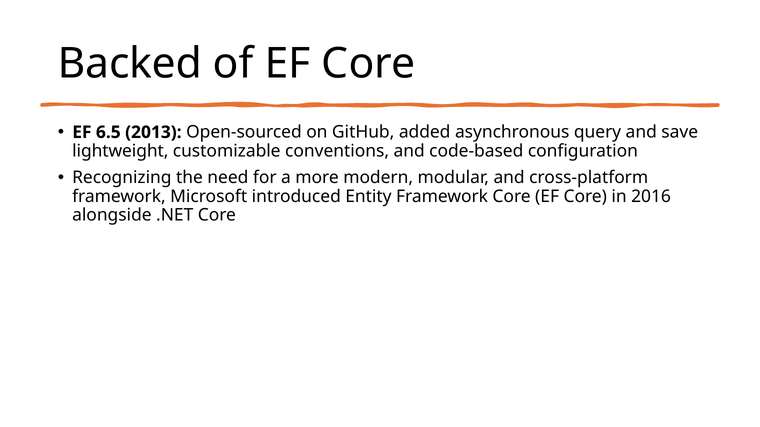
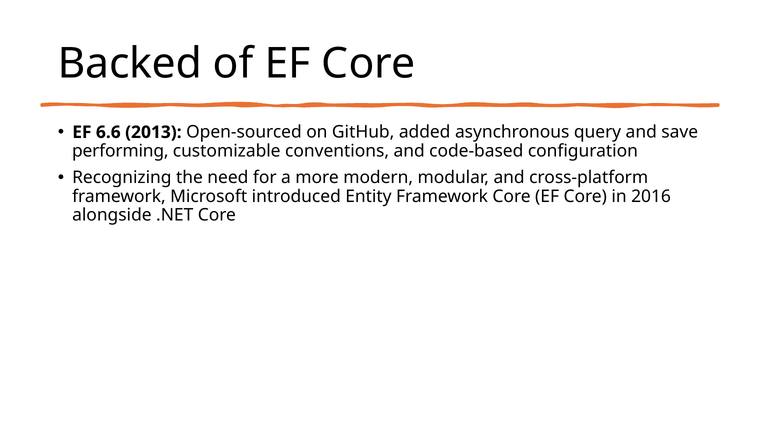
6.5: 6.5 -> 6.6
lightweight: lightweight -> performing
